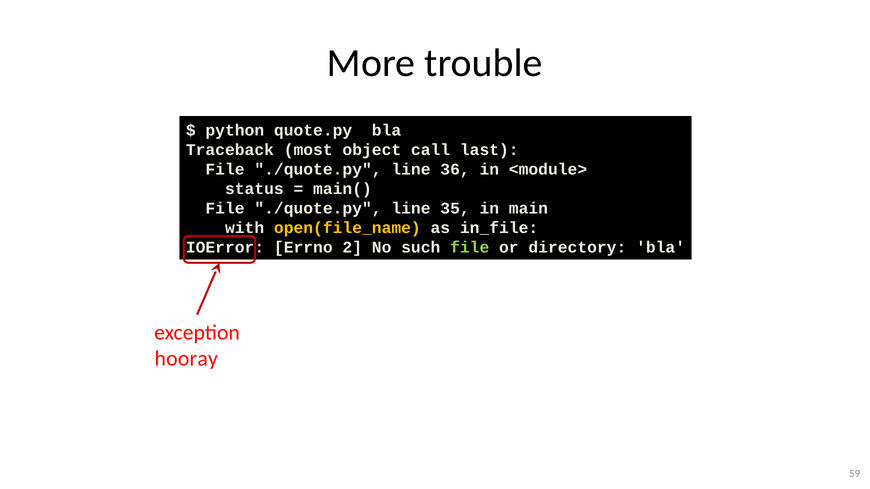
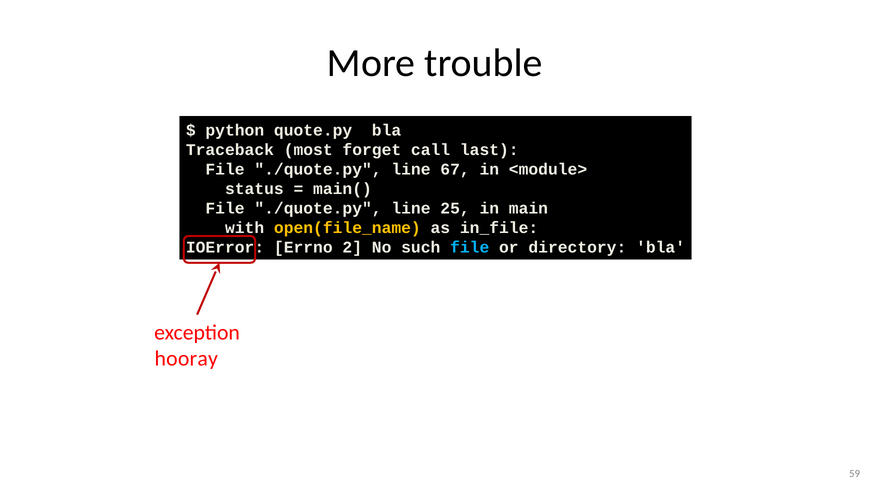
object: object -> forget
36: 36 -> 67
35: 35 -> 25
file at (470, 248) colour: light green -> light blue
